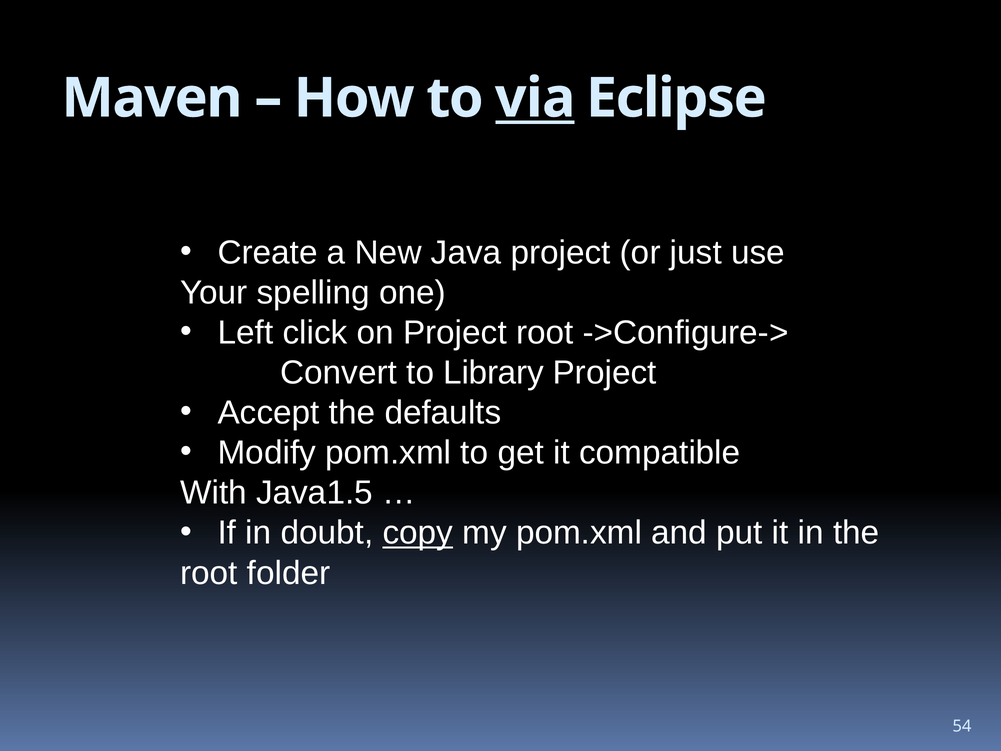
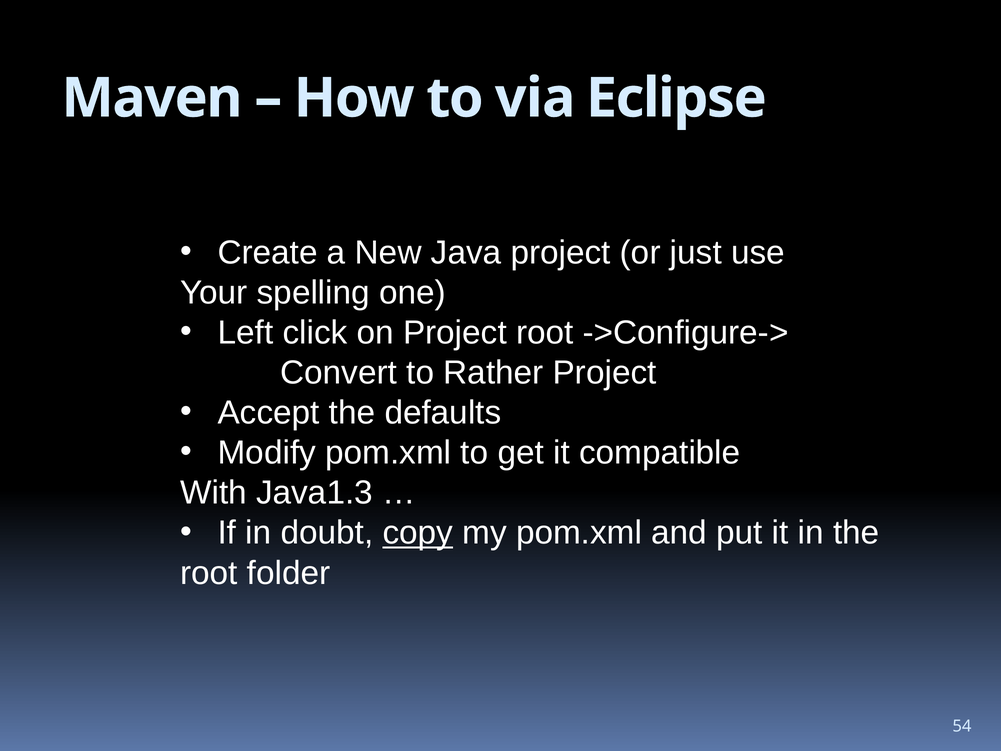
via underline: present -> none
Library: Library -> Rather
Java1.5: Java1.5 -> Java1.3
